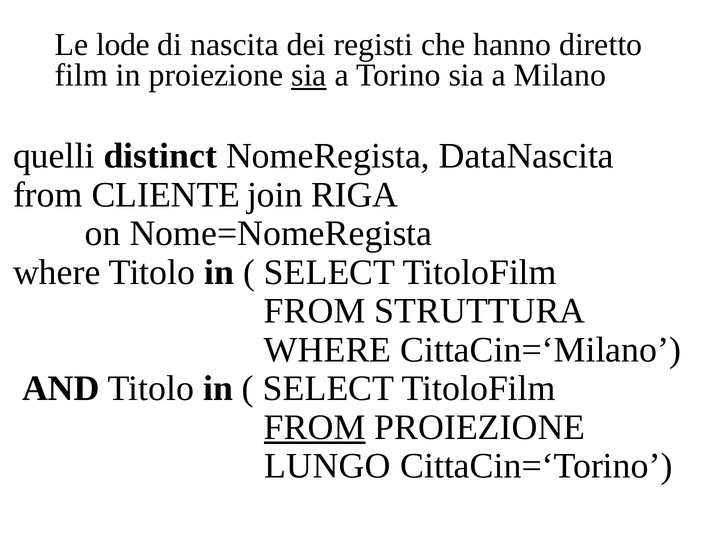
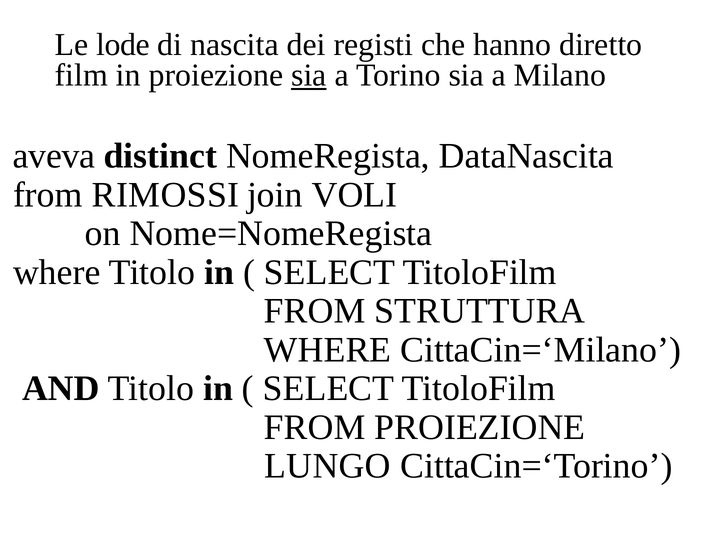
quelli: quelli -> aveva
CLIENTE: CLIENTE -> RIMOSSI
RIGA: RIGA -> VOLI
FROM at (315, 427) underline: present -> none
